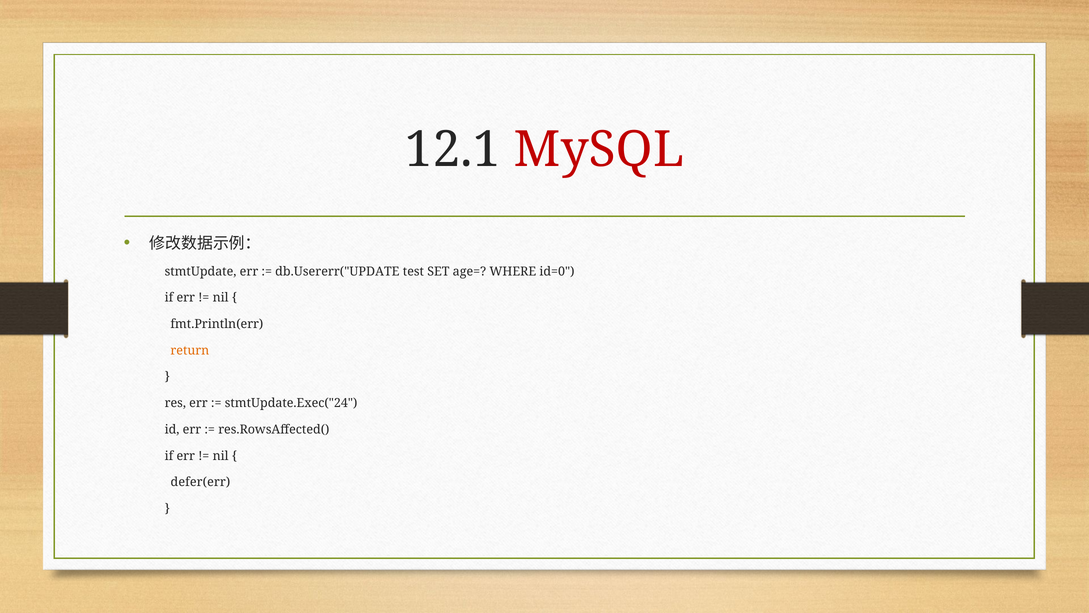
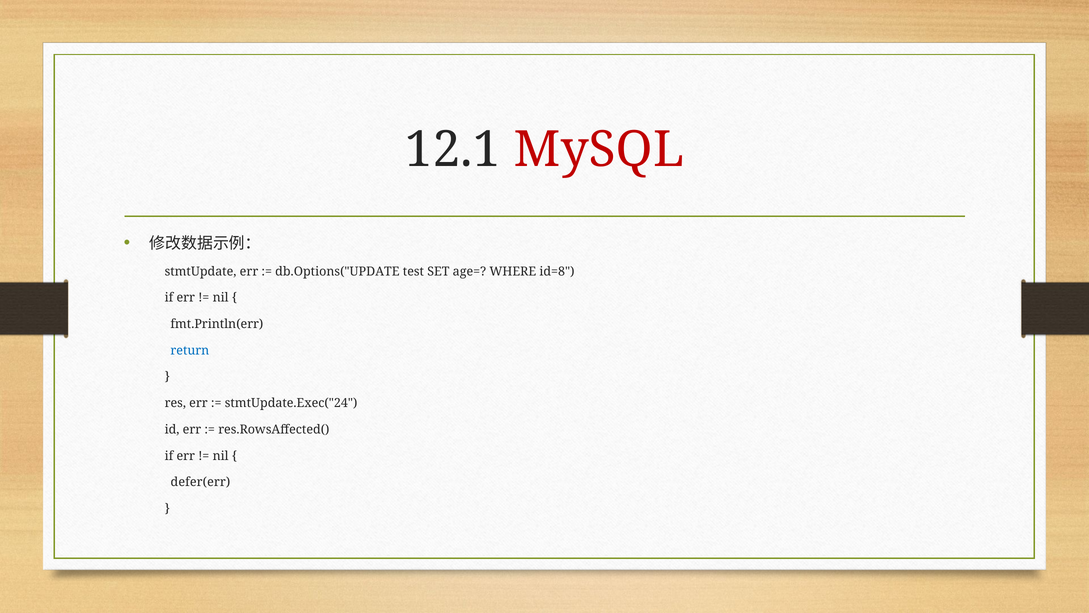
db.Usererr("UPDATE: db.Usererr("UPDATE -> db.Options("UPDATE
id=0: id=0 -> id=8
return colour: orange -> blue
